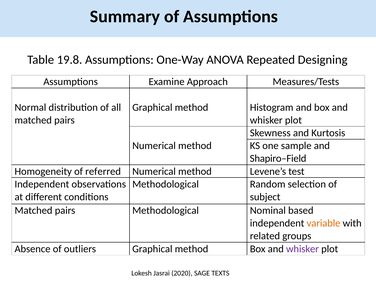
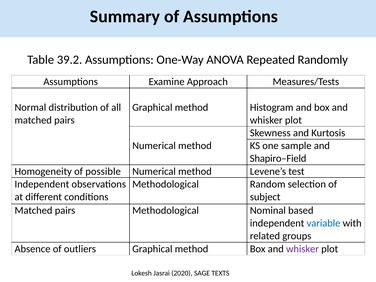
19.8: 19.8 -> 39.2
Designing: Designing -> Randomly
referred: referred -> possible
variable colour: orange -> blue
